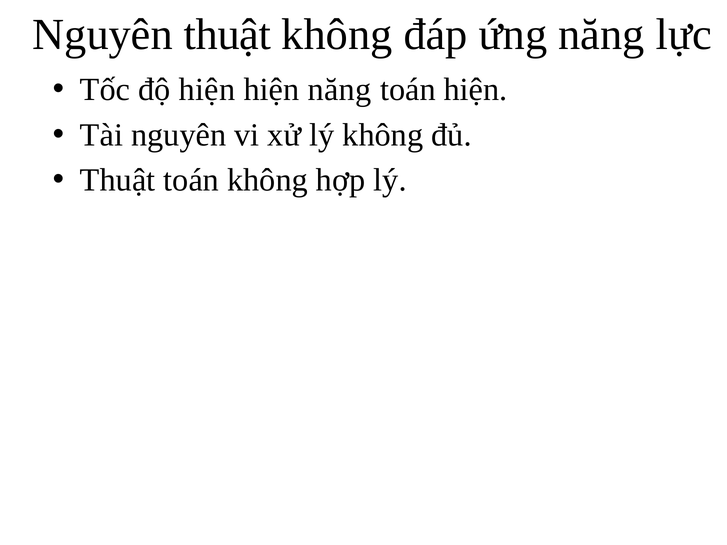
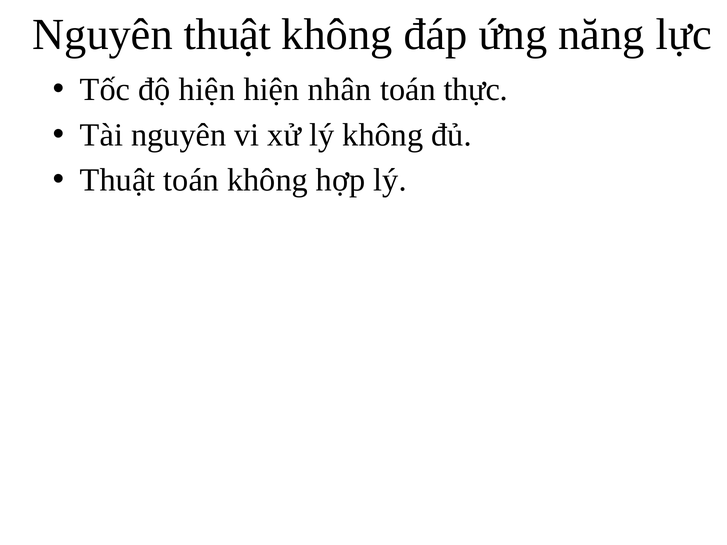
hiện năng: năng -> nhân
toán hiện: hiện -> thực
